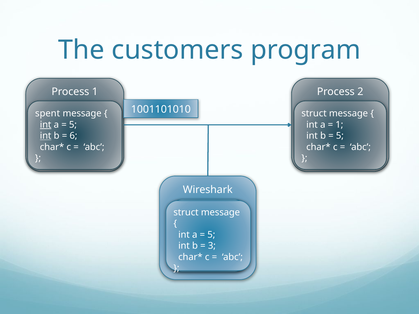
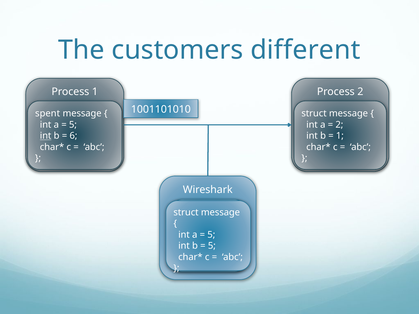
program: program -> different
int at (46, 125) underline: present -> none
1 at (339, 125): 1 -> 2
5 at (340, 136): 5 -> 1
3 at (212, 246): 3 -> 5
